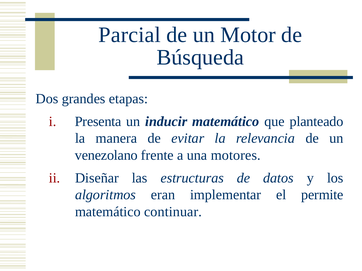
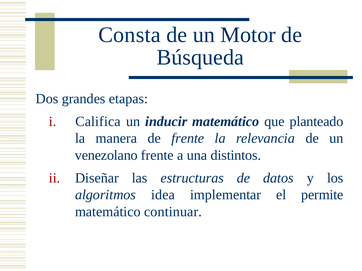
Parcial: Parcial -> Consta
Presenta: Presenta -> Califica
de evitar: evitar -> frente
motores: motores -> distintos
eran: eran -> idea
